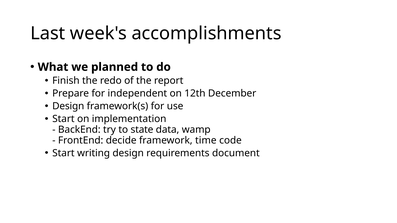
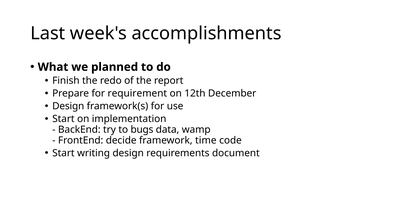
independent: independent -> requirement
state: state -> bugs
